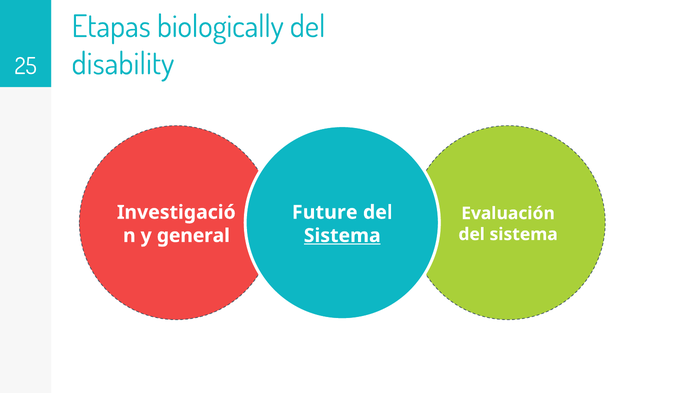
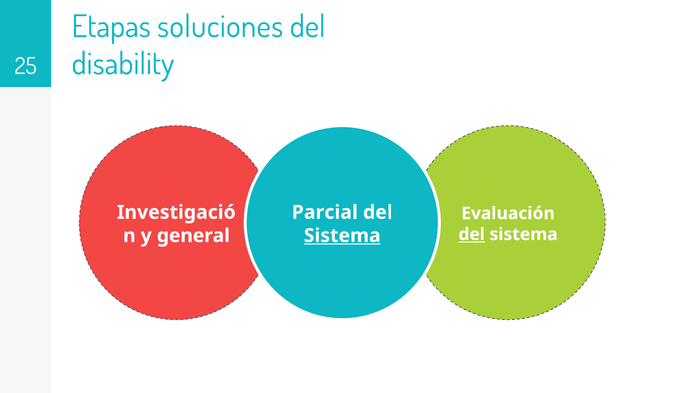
biologically: biologically -> soluciones
Future: Future -> Parcial
del at (472, 234) underline: none -> present
